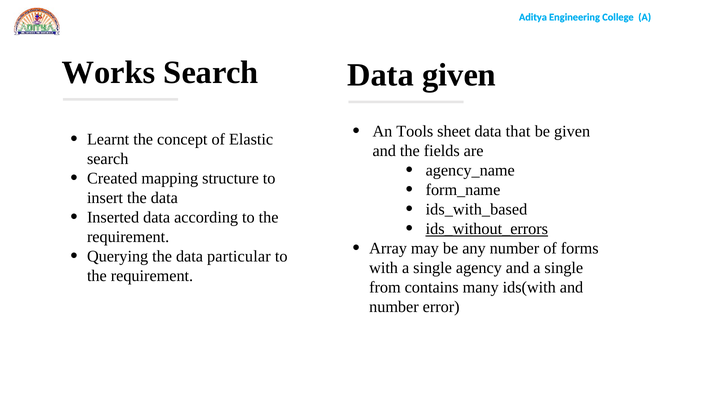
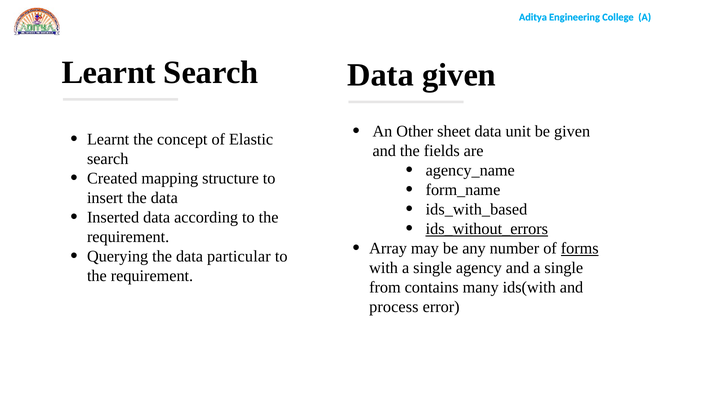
Works at (108, 73): Works -> Learnt
Tools: Tools -> Other
that: that -> unit
forms underline: none -> present
number at (394, 307): number -> process
